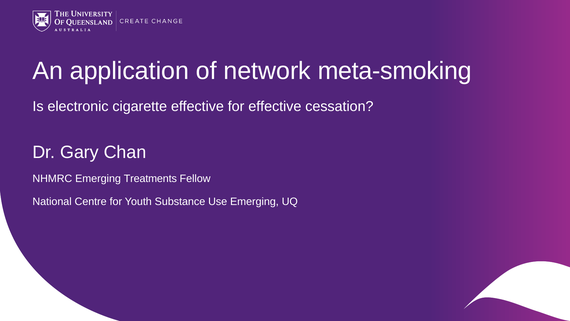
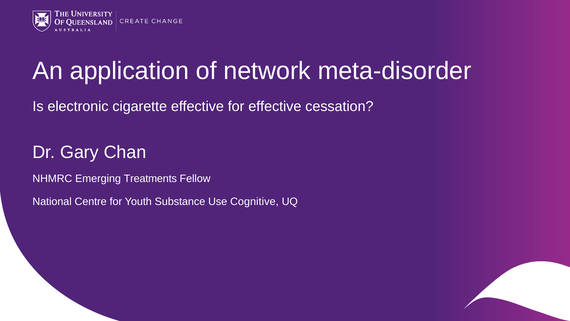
meta-smoking: meta-smoking -> meta-disorder
Use Emerging: Emerging -> Cognitive
